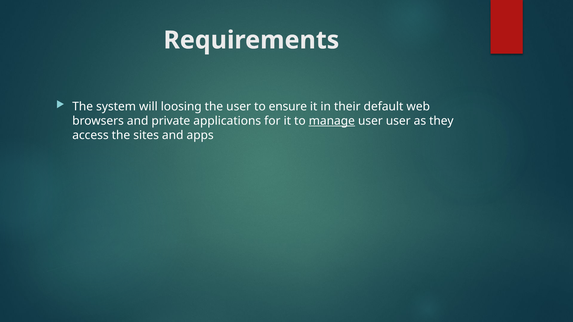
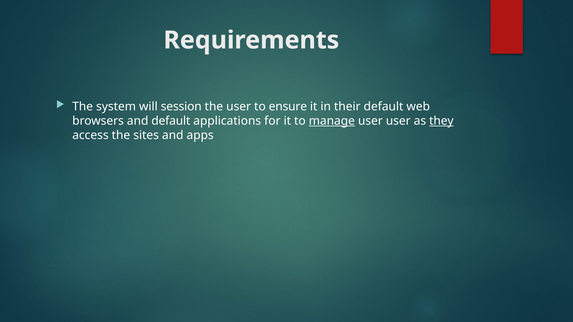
loosing: loosing -> session
and private: private -> default
they underline: none -> present
